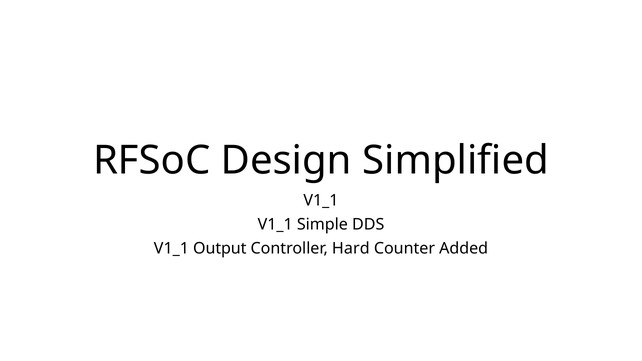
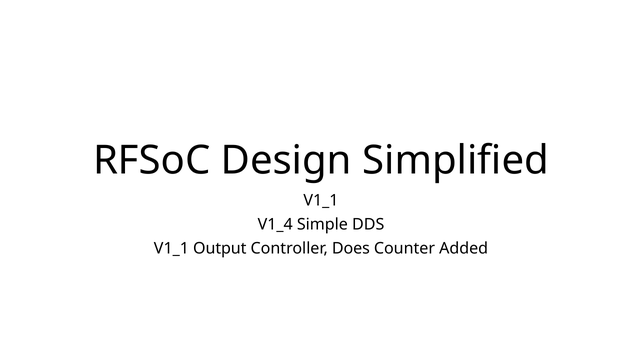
V1_1 at (275, 225): V1_1 -> V1_4
Hard: Hard -> Does
